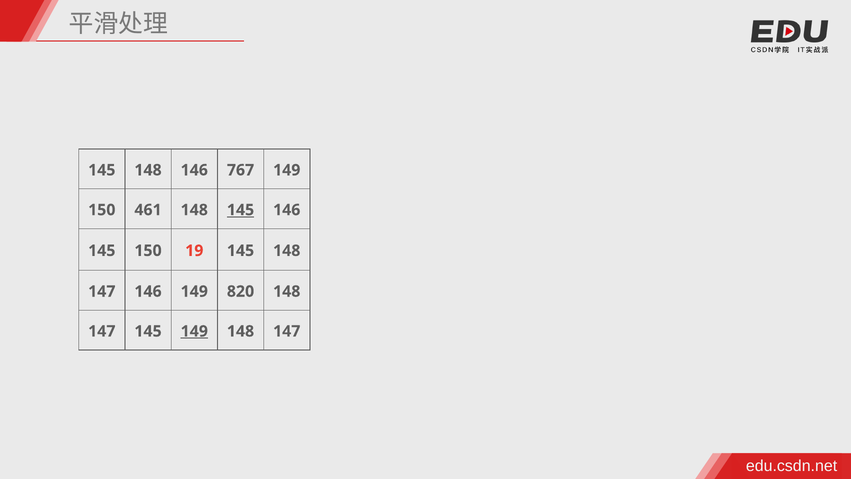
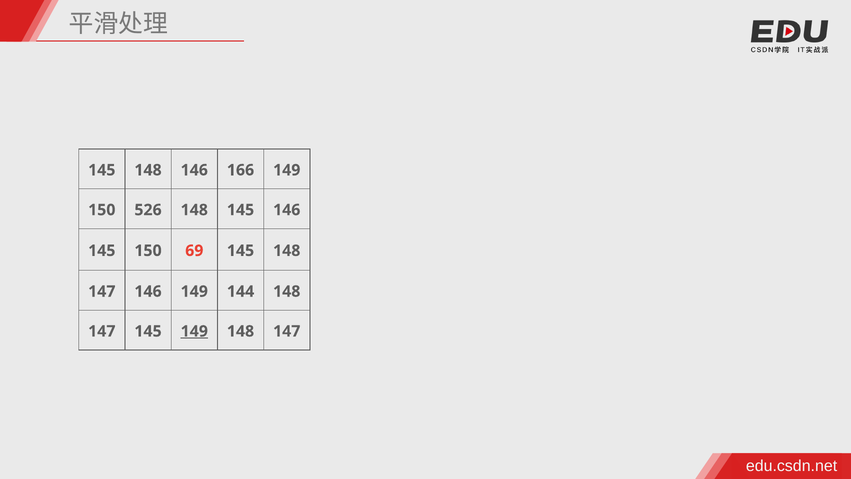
767: 767 -> 166
461: 461 -> 526
145 at (241, 210) underline: present -> none
19: 19 -> 69
820: 820 -> 144
